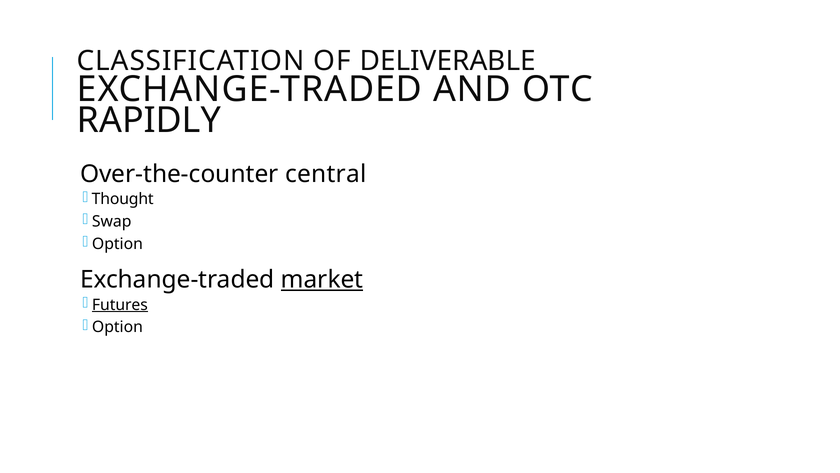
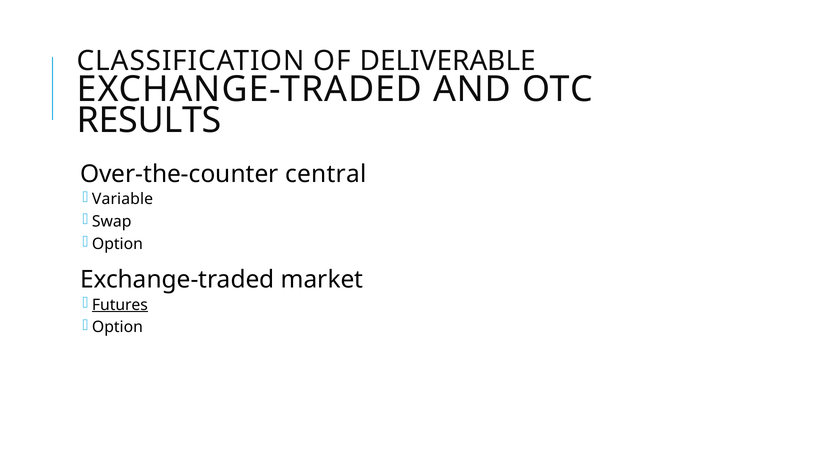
RAPIDLY: RAPIDLY -> RESULTS
Thought: Thought -> Variable
market underline: present -> none
